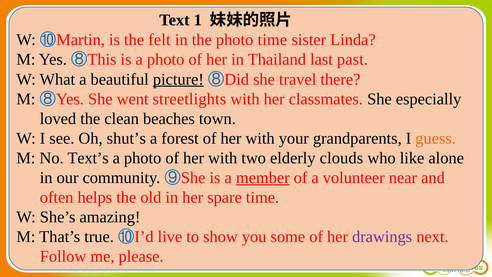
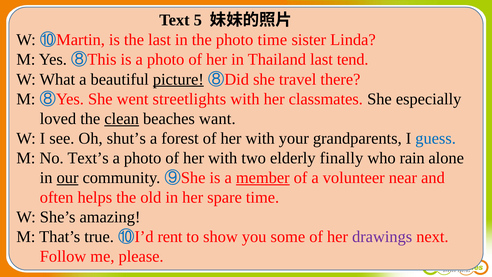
1: 1 -> 5
the felt: felt -> last
past: past -> tend
clean underline: none -> present
town: town -> want
guess colour: orange -> blue
clouds: clouds -> finally
like: like -> rain
our underline: none -> present
live: live -> rent
